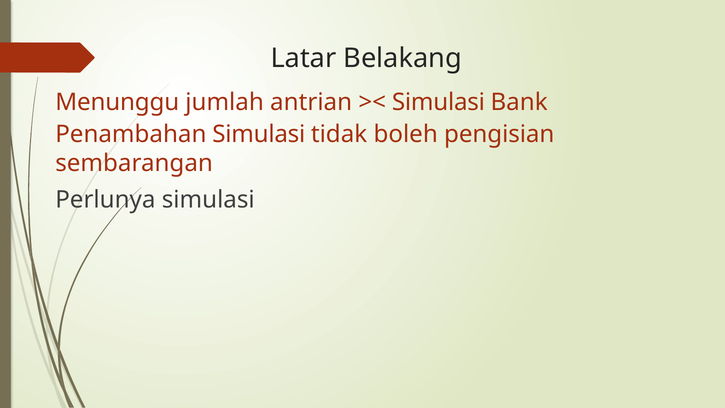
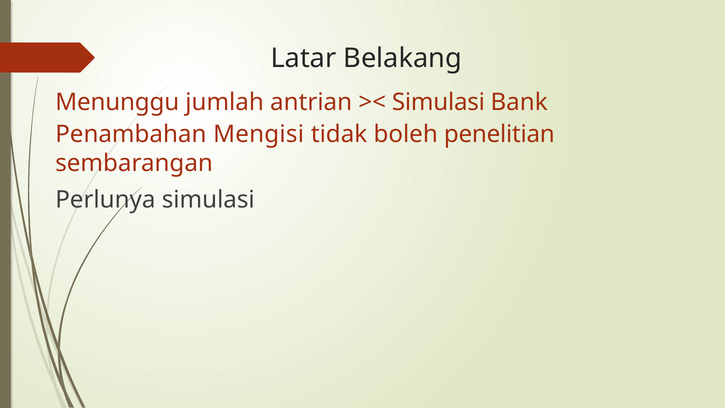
Penambahan Simulasi: Simulasi -> Mengisi
pengisian: pengisian -> penelitian
